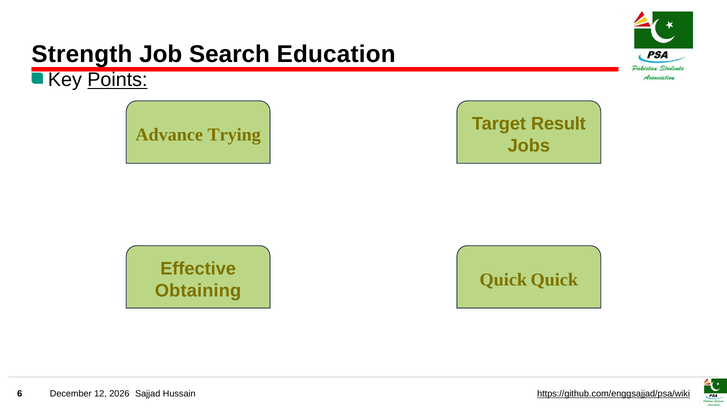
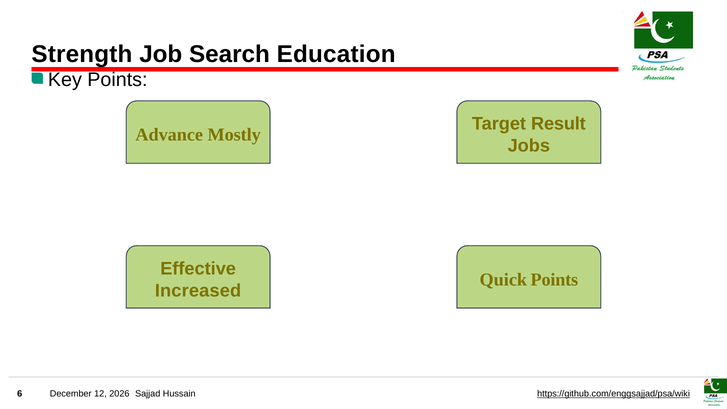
Points at (117, 80) underline: present -> none
Trying: Trying -> Mostly
Quick Quick: Quick -> Points
Obtaining: Obtaining -> Increased
